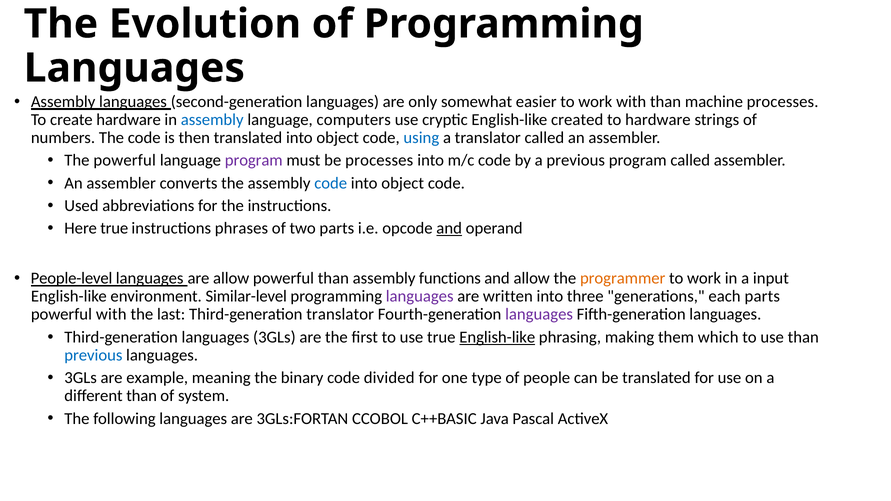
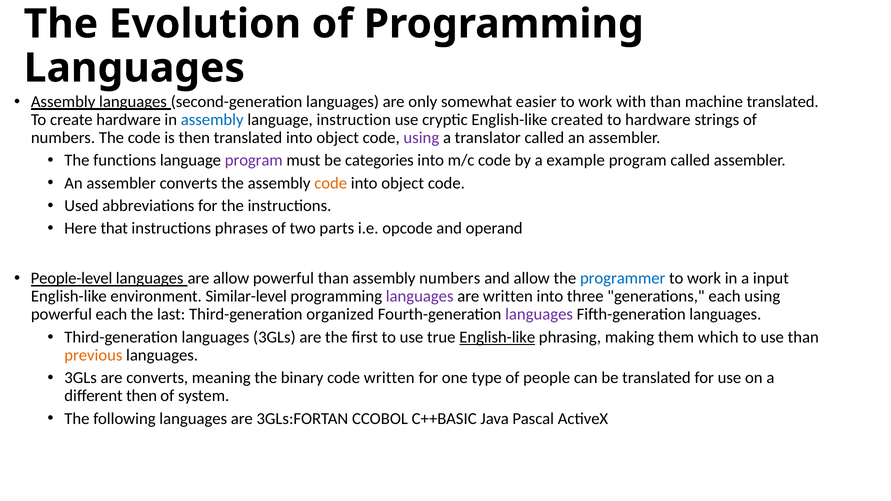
machine processes: processes -> translated
computers: computers -> instruction
using at (421, 138) colour: blue -> purple
The powerful: powerful -> functions
be processes: processes -> categories
a previous: previous -> example
code at (331, 183) colour: blue -> orange
Here true: true -> that
and at (449, 229) underline: present -> none
assembly functions: functions -> numbers
programmer colour: orange -> blue
each parts: parts -> using
powerful with: with -> each
Third-generation translator: translator -> organized
previous at (93, 355) colour: blue -> orange
are example: example -> converts
code divided: divided -> written
different than: than -> then
